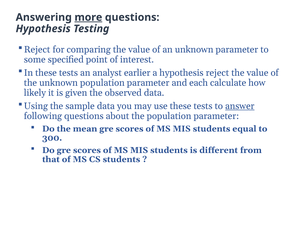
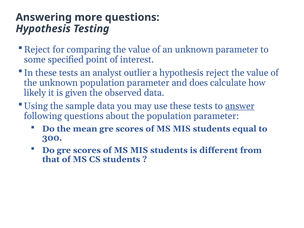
more underline: present -> none
earlier: earlier -> outlier
each: each -> does
